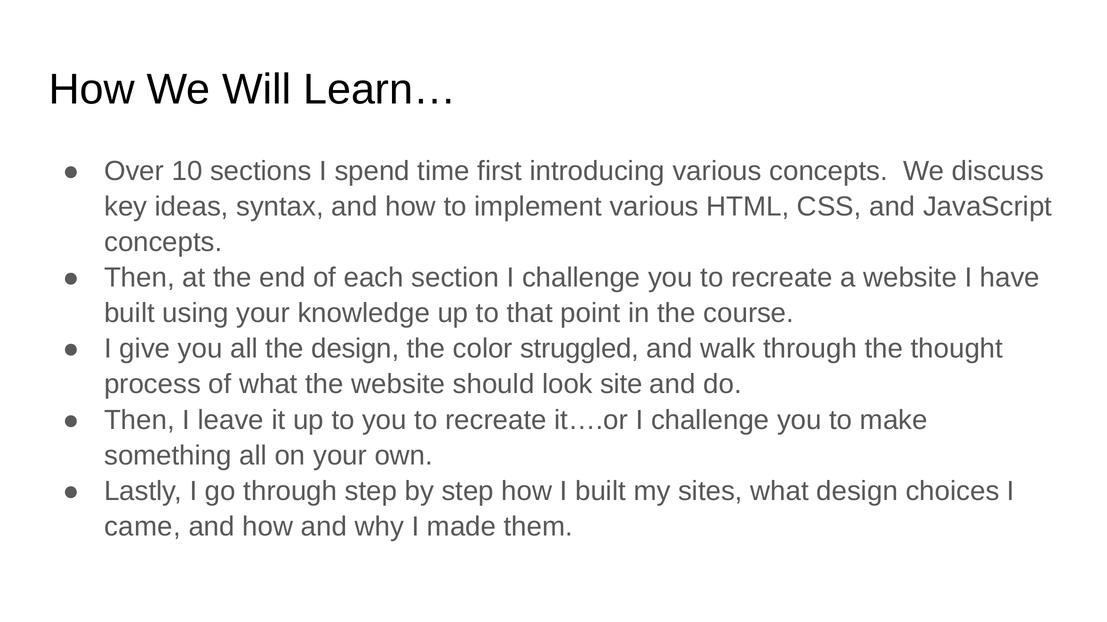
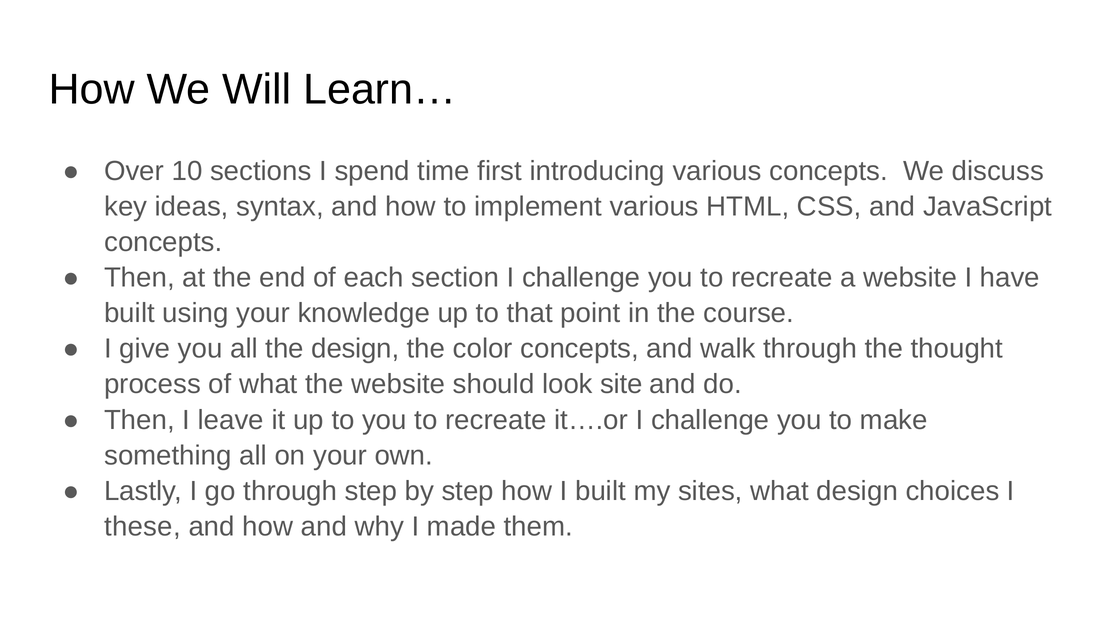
color struggled: struggled -> concepts
came: came -> these
